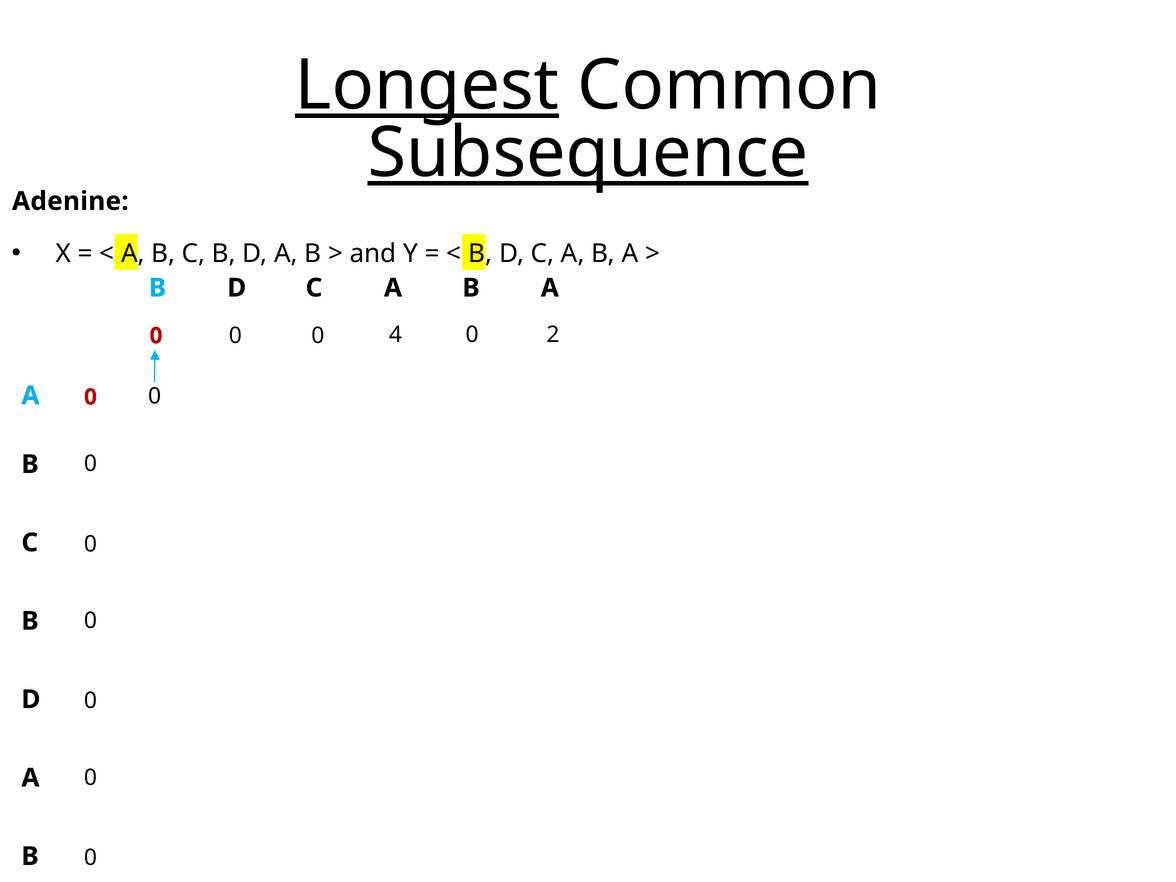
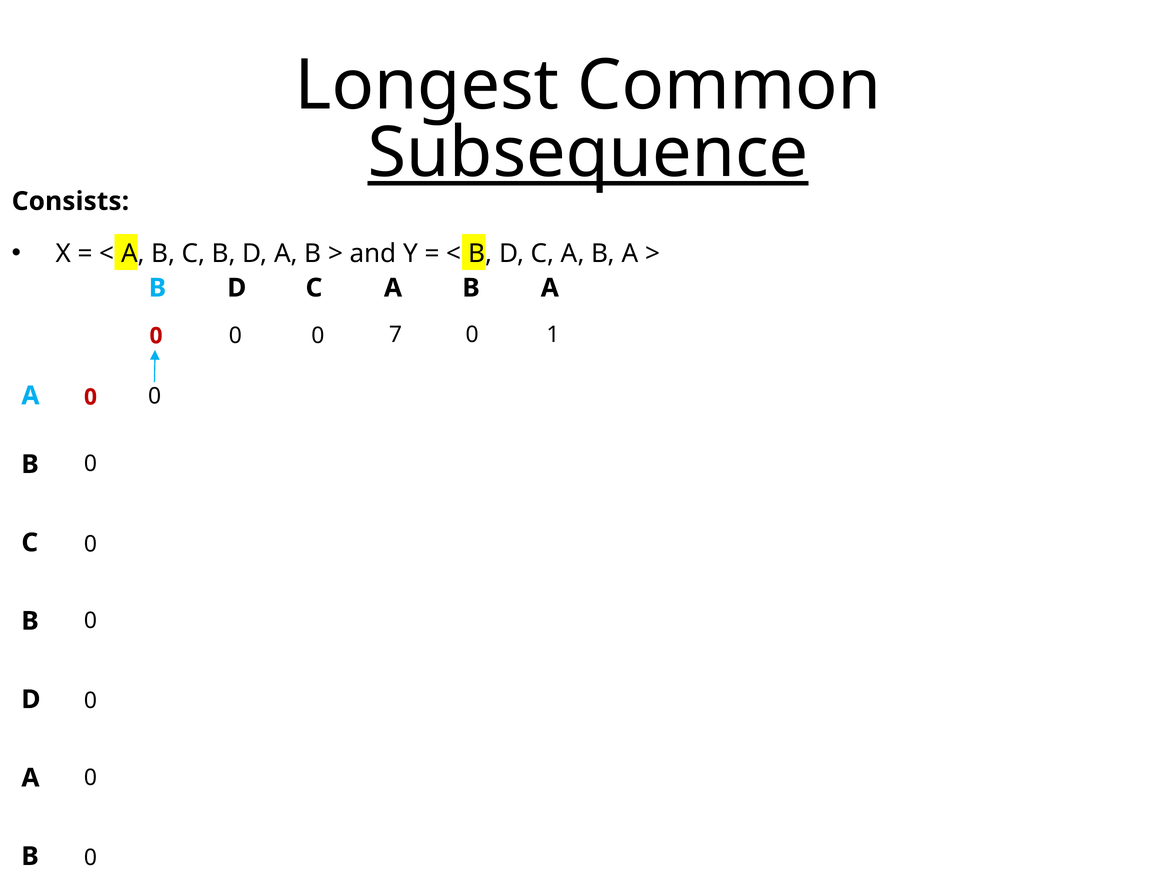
Longest underline: present -> none
Adenine: Adenine -> Consists
4: 4 -> 7
2: 2 -> 1
